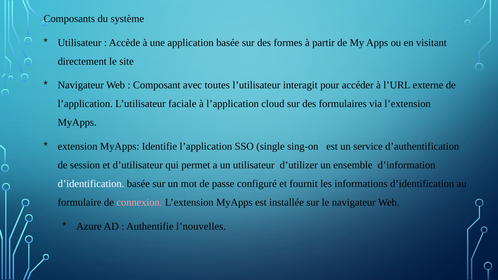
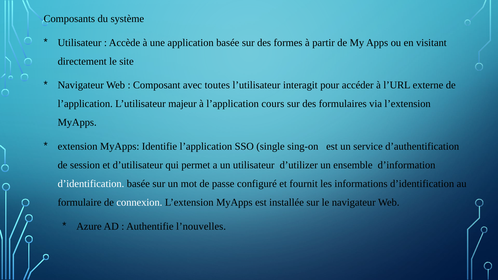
faciale: faciale -> majeur
cloud: cloud -> cours
connexion colour: pink -> white
